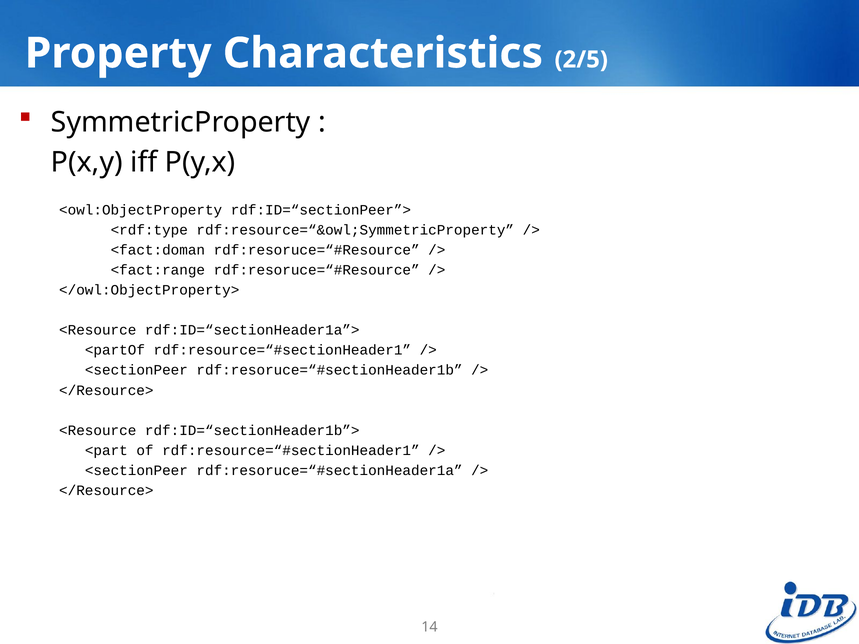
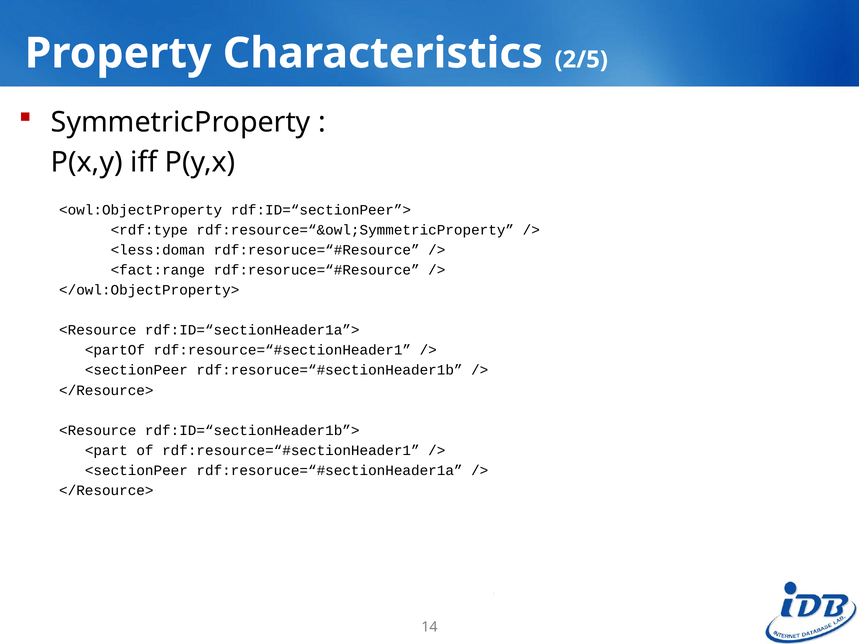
<fact:doman: <fact:doman -> <less:doman
